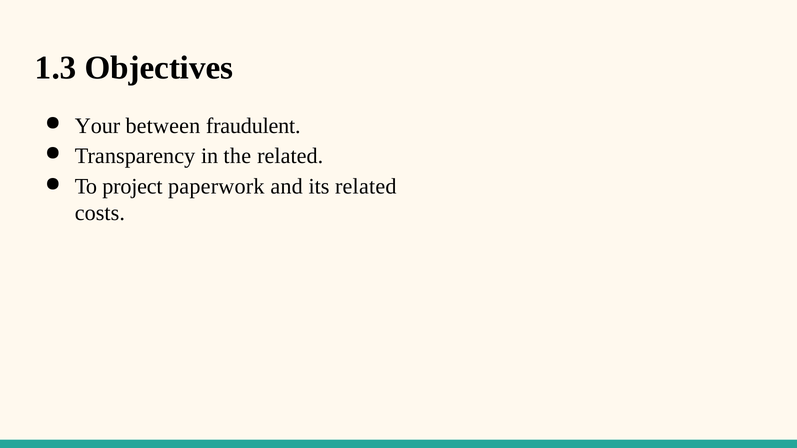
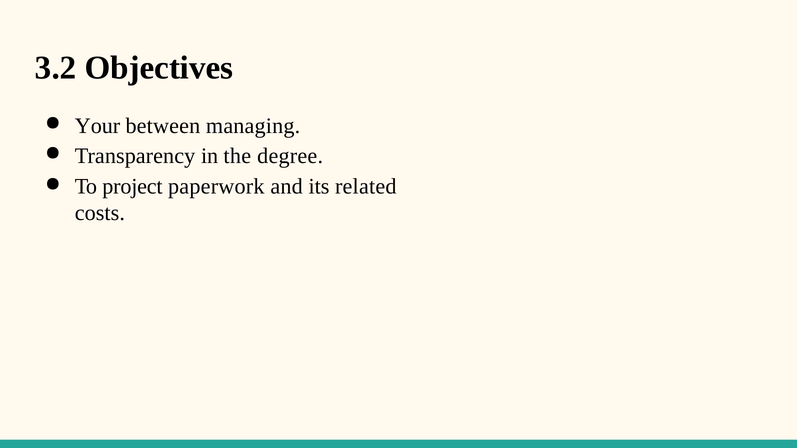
1.3: 1.3 -> 3.2
fraudulent: fraudulent -> managing
the related: related -> degree
